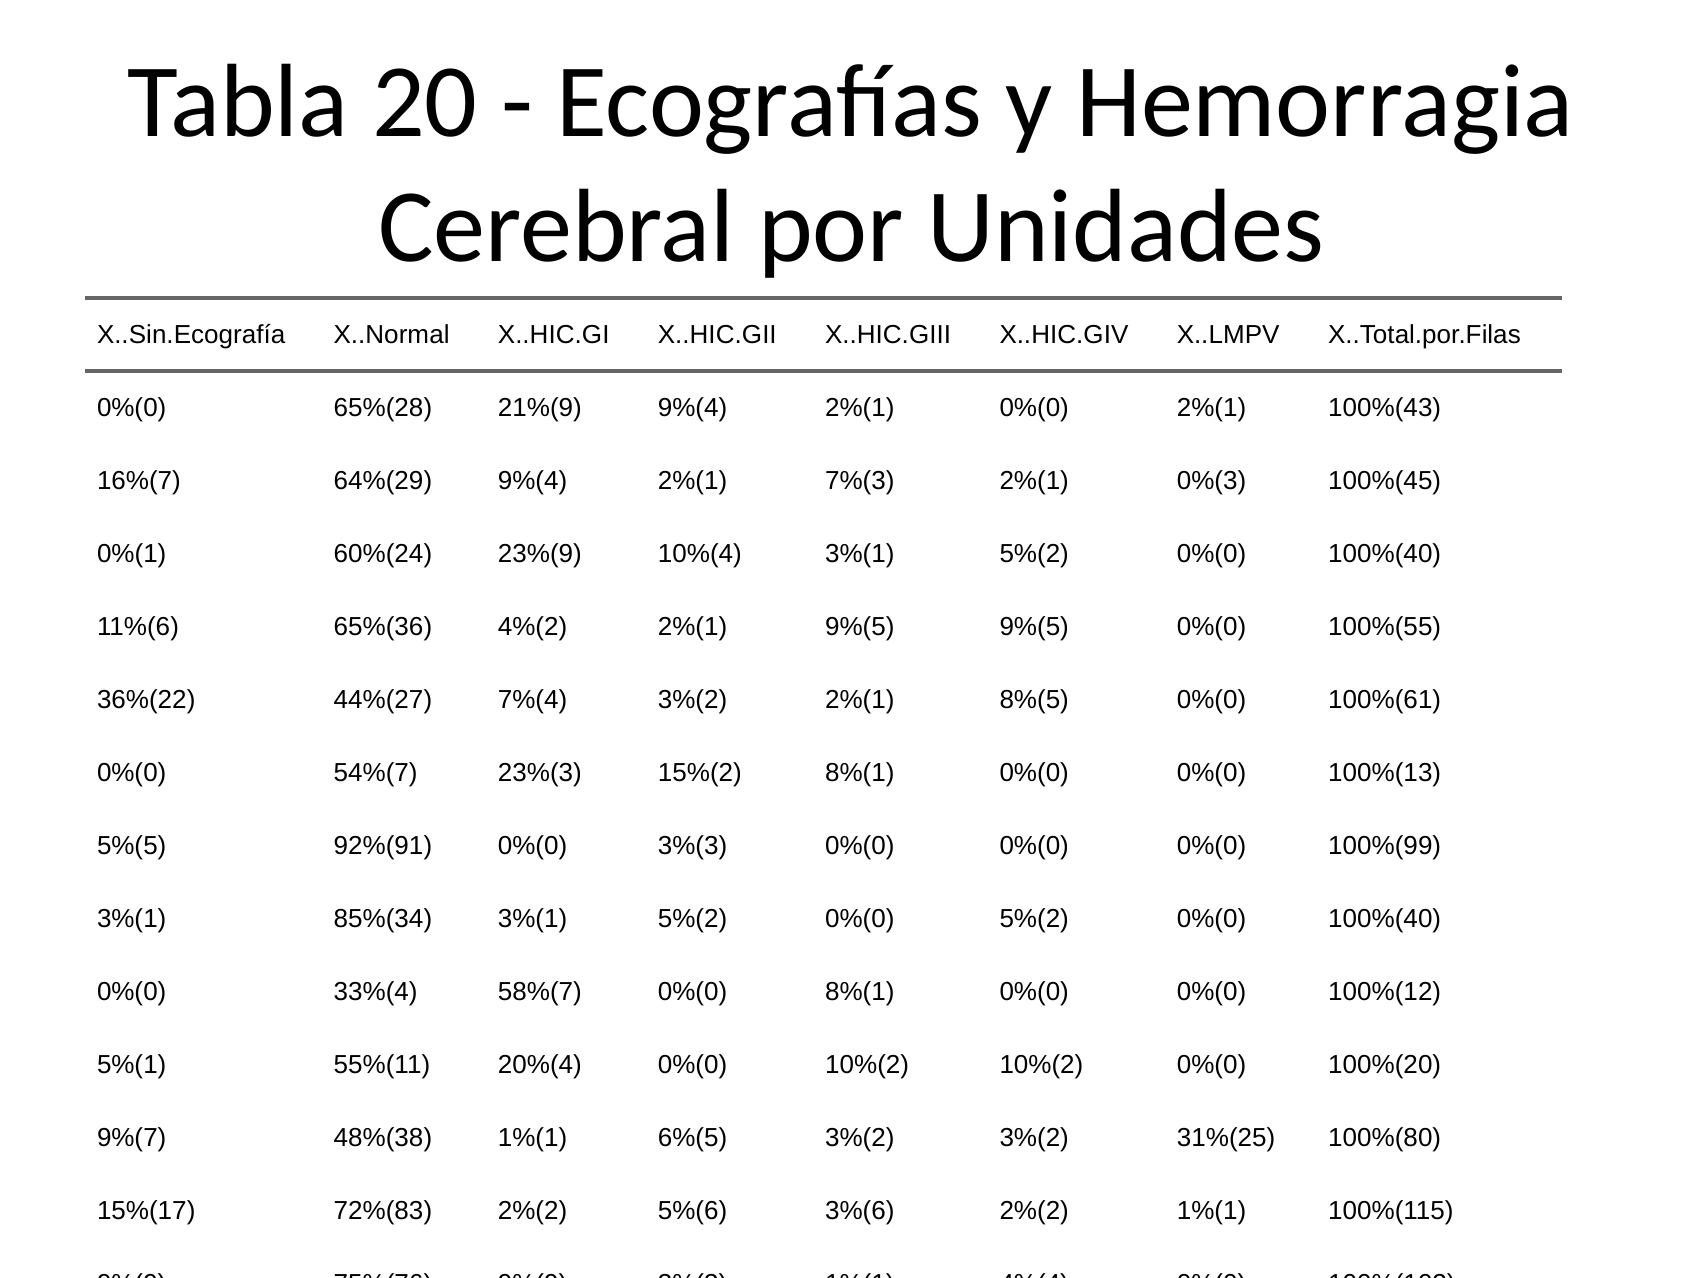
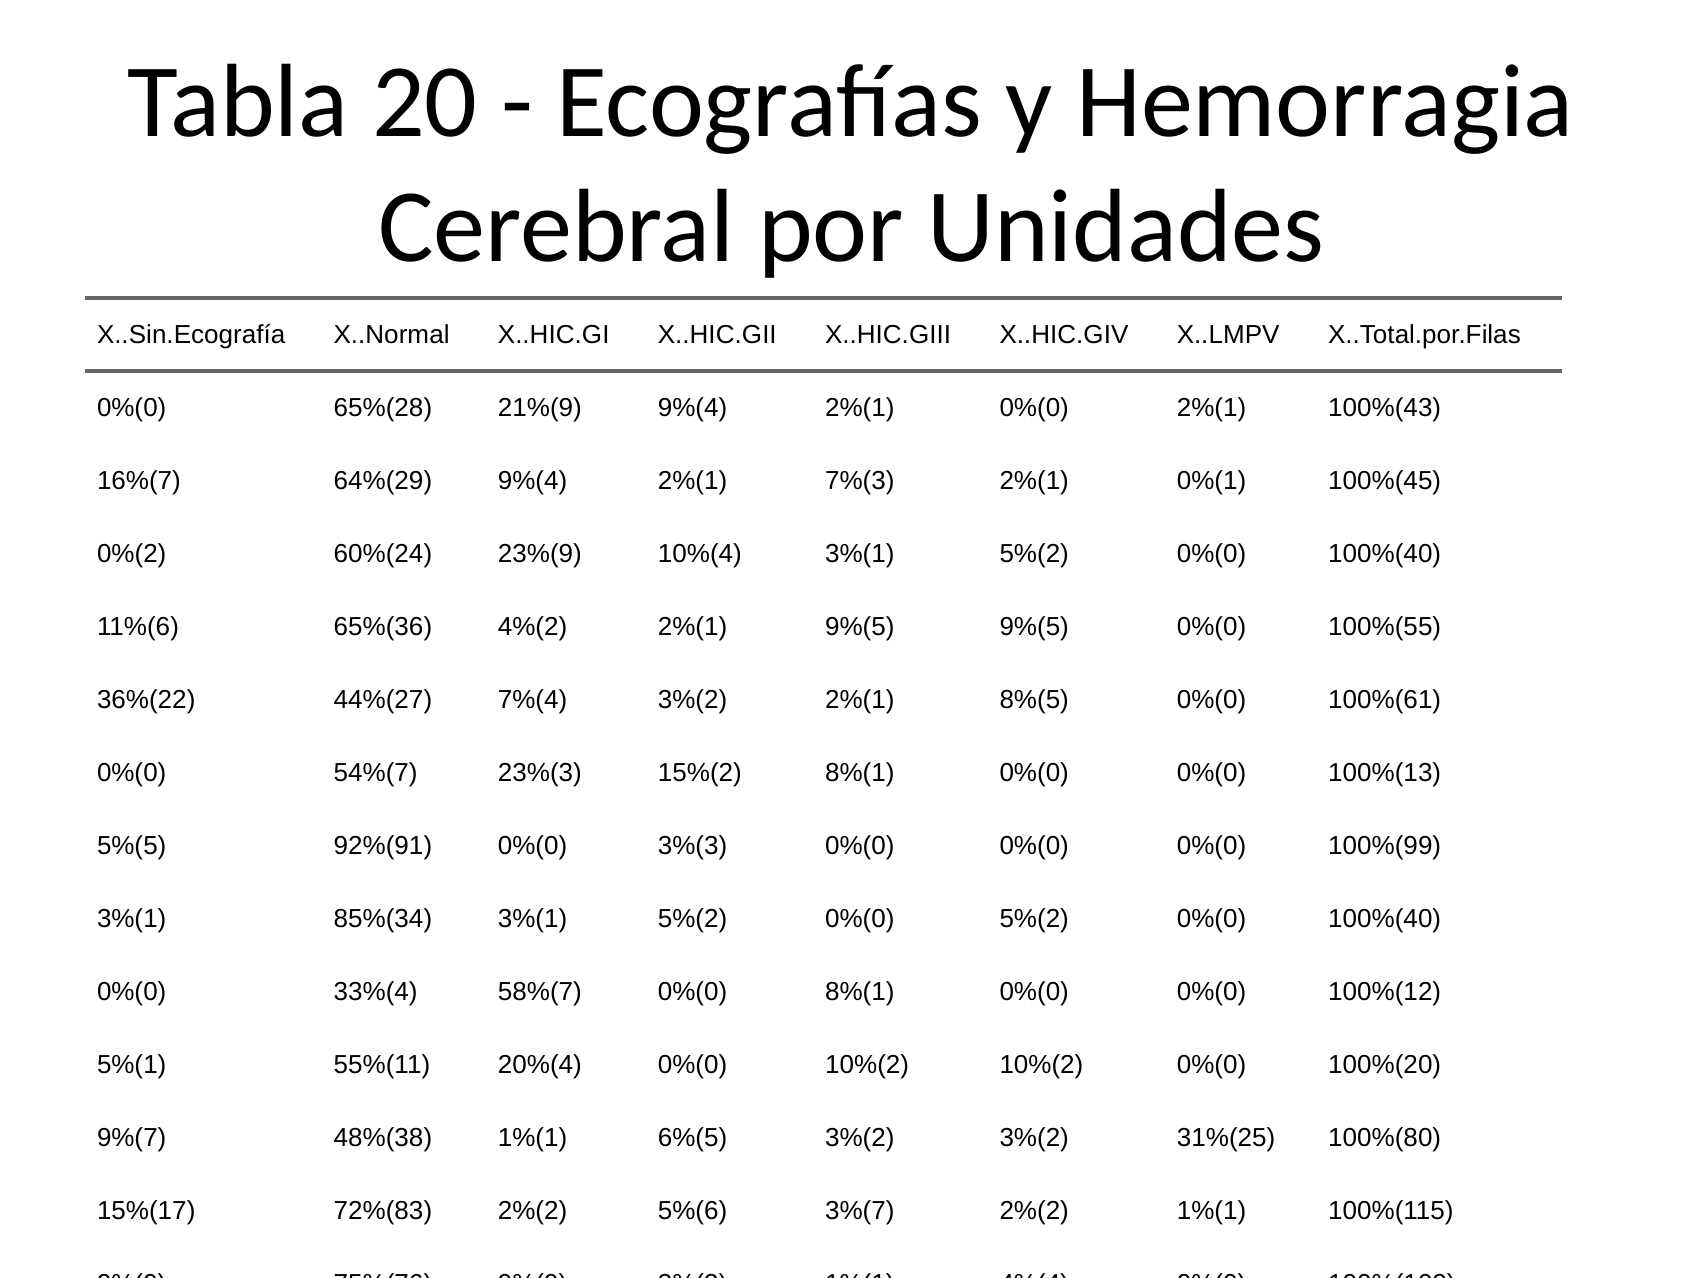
0%(3: 0%(3 -> 0%(1
0%(1: 0%(1 -> 0%(2
3%(6: 3%(6 -> 3%(7
